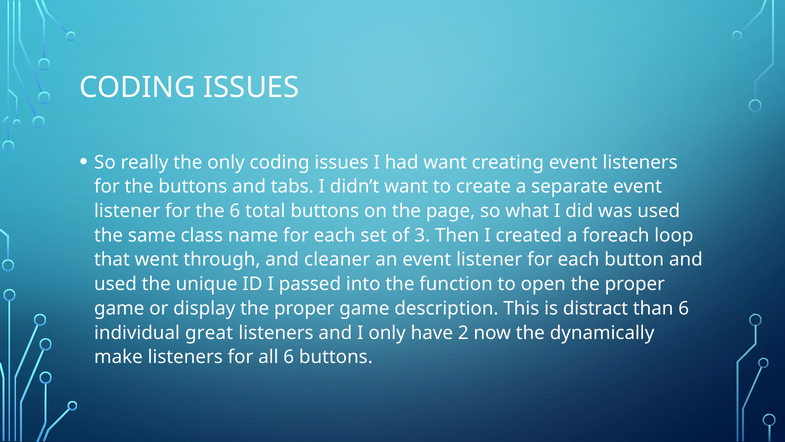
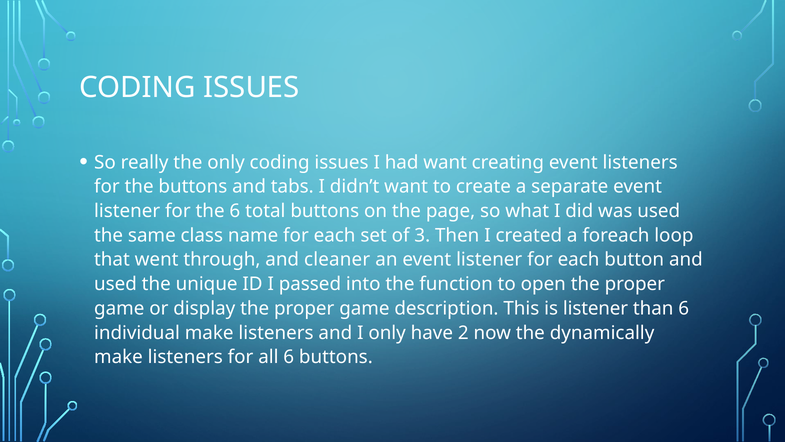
is distract: distract -> listener
individual great: great -> make
